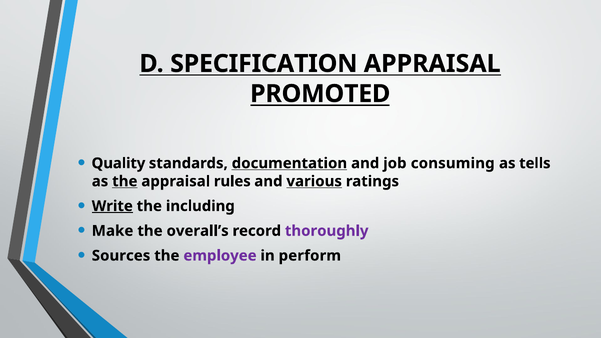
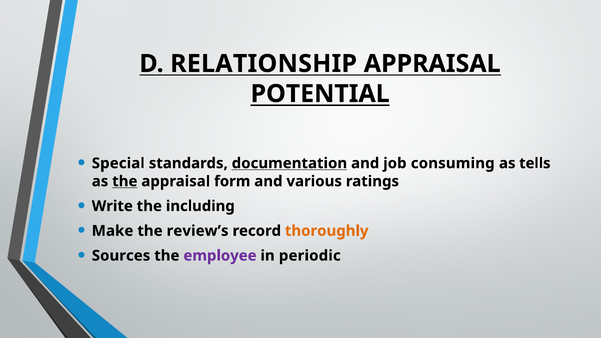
SPECIFICATION: SPECIFICATION -> RELATIONSHIP
PROMOTED: PROMOTED -> POTENTIAL
Quality: Quality -> Special
rules: rules -> form
various underline: present -> none
Write underline: present -> none
overall’s: overall’s -> review’s
thoroughly colour: purple -> orange
perform: perform -> periodic
